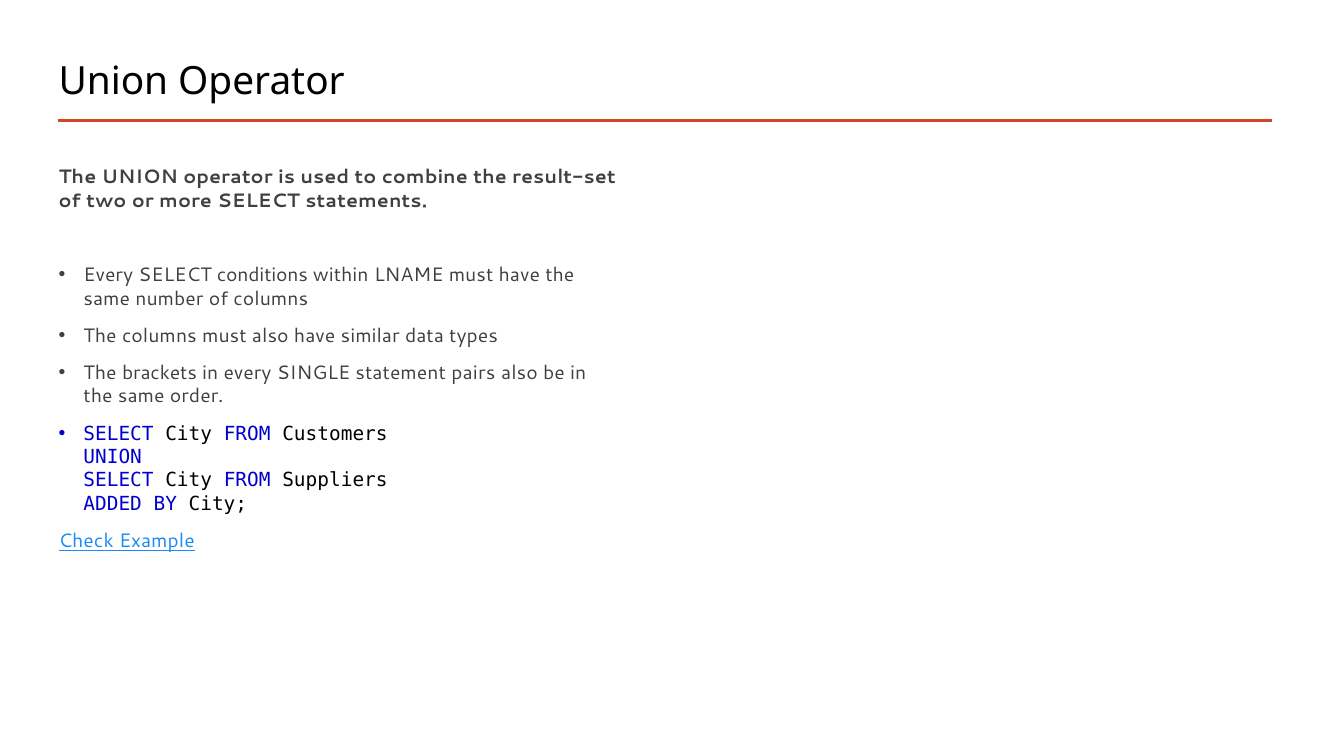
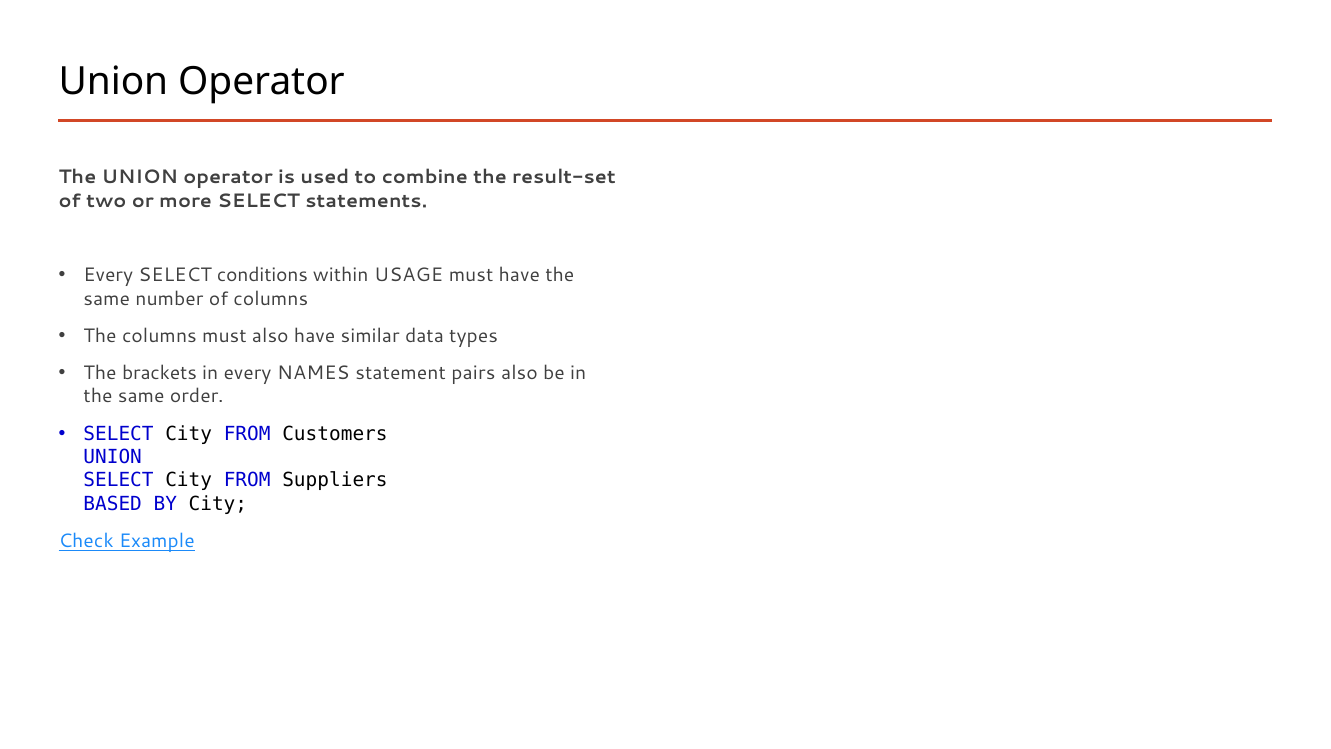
LNAME: LNAME -> USAGE
SINGLE: SINGLE -> NAMES
ADDED: ADDED -> BASED
